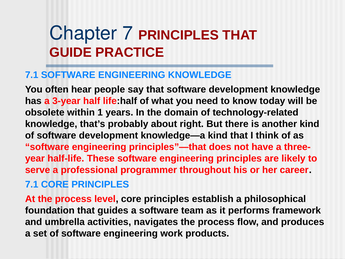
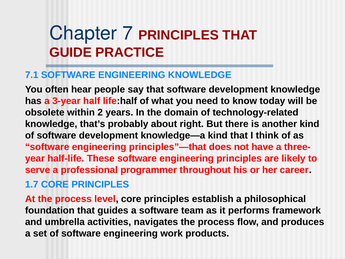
1: 1 -> 2
7.1 at (32, 184): 7.1 -> 1.7
